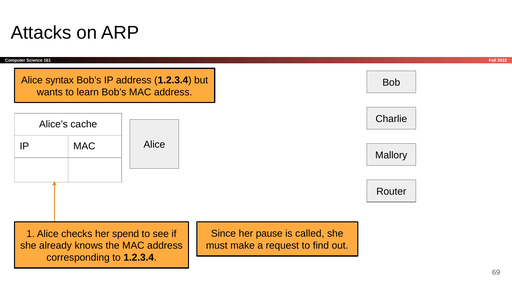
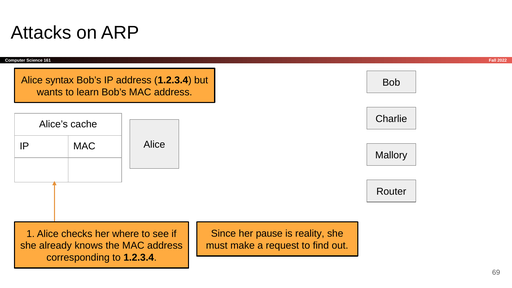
spend: spend -> where
called: called -> reality
